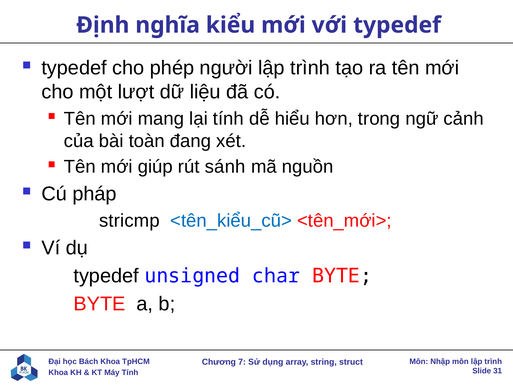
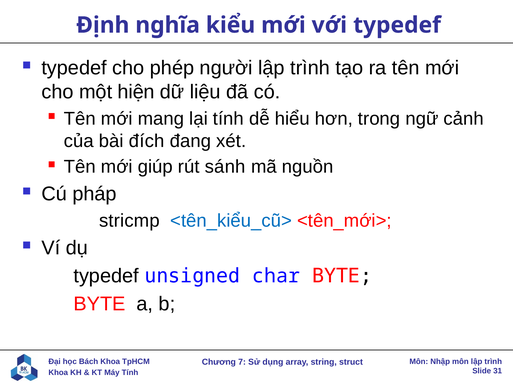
lượt: lượt -> hiện
toàn: toàn -> đích
